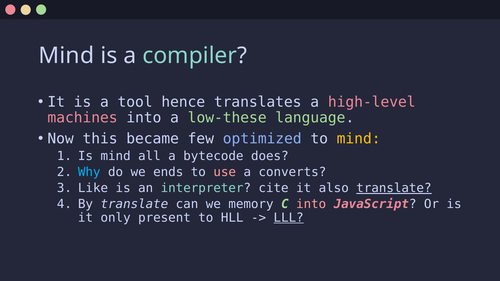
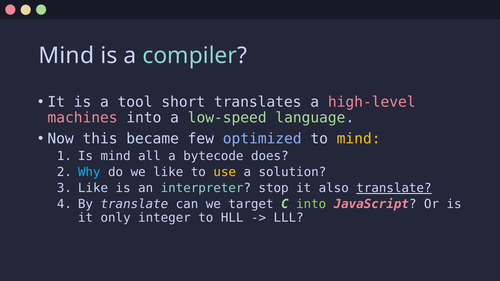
hence: hence -> short
low-these: low-these -> low-speed
we ends: ends -> like
use colour: pink -> yellow
converts: converts -> solution
cite: cite -> stop
memory: memory -> target
into at (311, 204) colour: pink -> light green
present: present -> integer
LLL underline: present -> none
